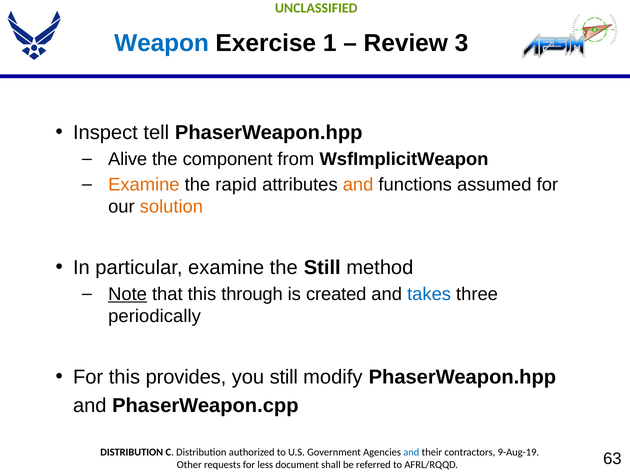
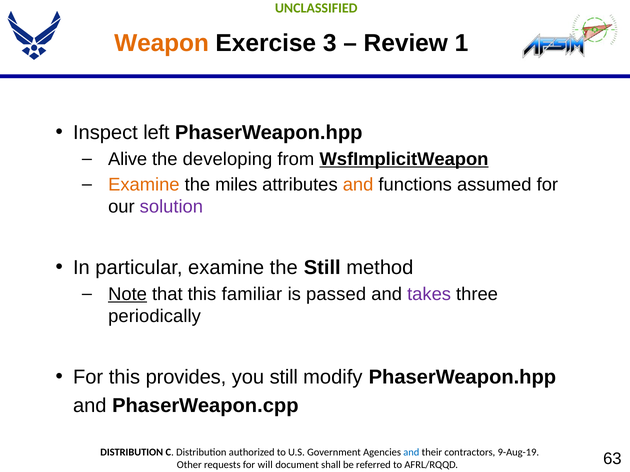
Weapon colour: blue -> orange
1: 1 -> 3
3: 3 -> 1
tell: tell -> left
component: component -> developing
WsfImplicitWeapon underline: none -> present
rapid: rapid -> miles
solution colour: orange -> purple
through: through -> familiar
created: created -> passed
takes colour: blue -> purple
less: less -> will
